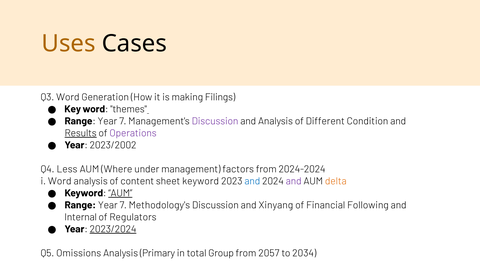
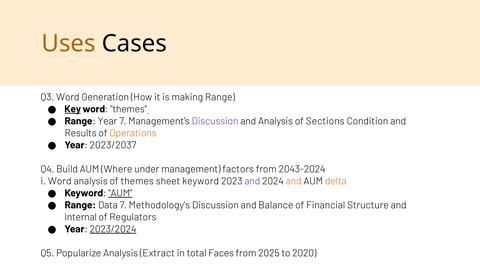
making Filings: Filings -> Range
Key underline: none -> present
Different: Different -> Sections
Results underline: present -> none
Operations colour: purple -> orange
2023/2002: 2023/2002 -> 2023/2037
Less: Less -> Build
2024-2024: 2024-2024 -> 2043-2024
of content: content -> themes
and at (252, 181) colour: blue -> purple
and at (294, 181) colour: purple -> orange
Year at (108, 205): Year -> Data
Xinyang: Xinyang -> Balance
Following: Following -> Structure
Omissions: Omissions -> Popularize
Primary: Primary -> Extract
Group: Group -> Faces
2057: 2057 -> 2025
2034: 2034 -> 2020
